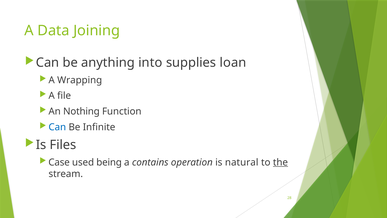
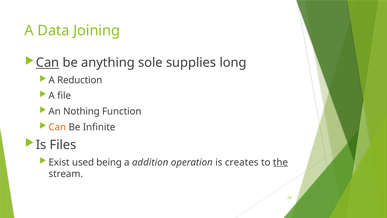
Can at (48, 63) underline: none -> present
into: into -> sole
loan: loan -> long
Wrapping: Wrapping -> Reduction
Can at (57, 127) colour: blue -> orange
Case: Case -> Exist
contains: contains -> addition
natural: natural -> creates
